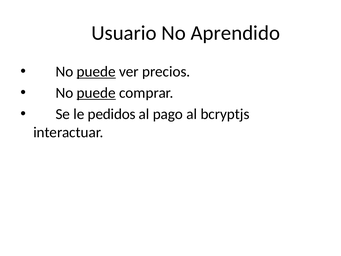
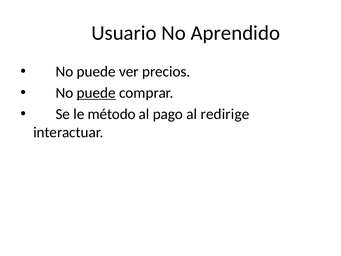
puede at (96, 72) underline: present -> none
pedidos: pedidos -> método
bcryptjs: bcryptjs -> redirige
